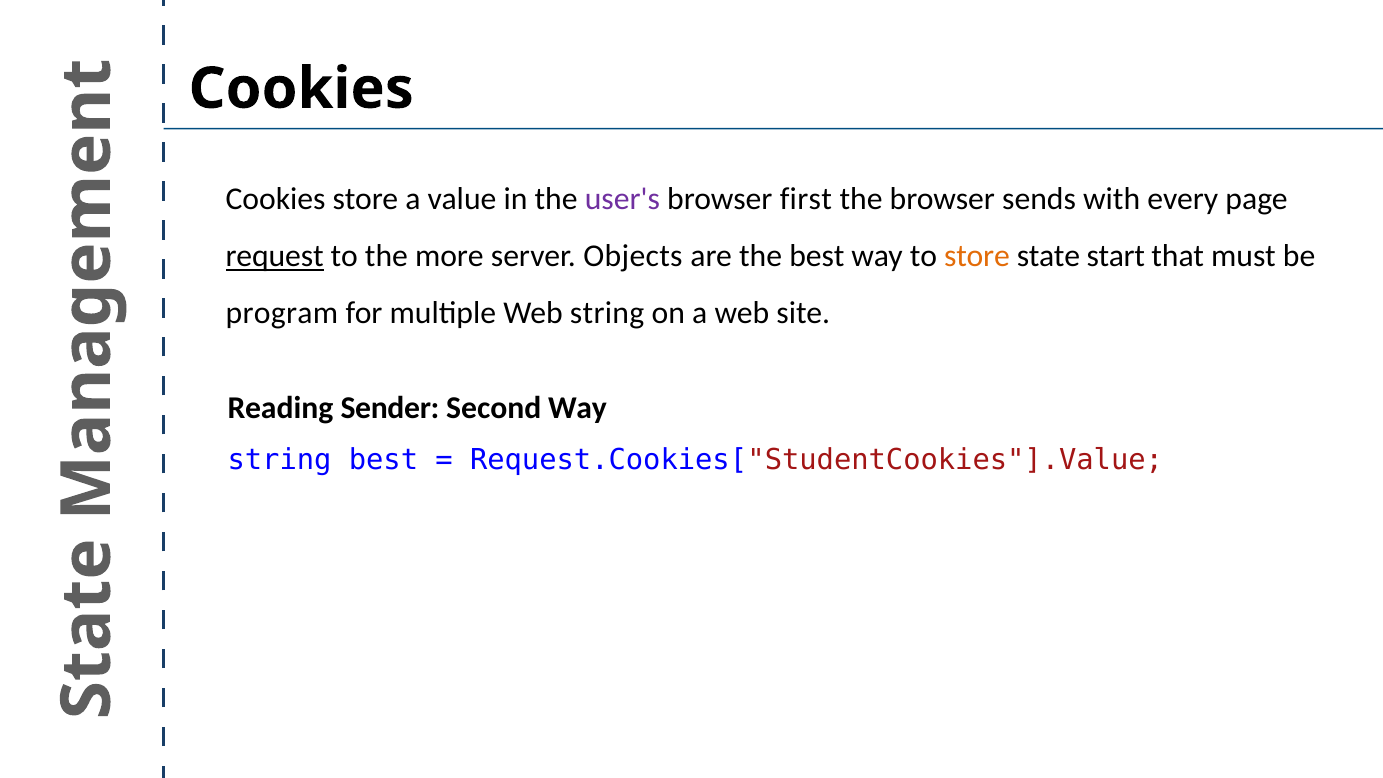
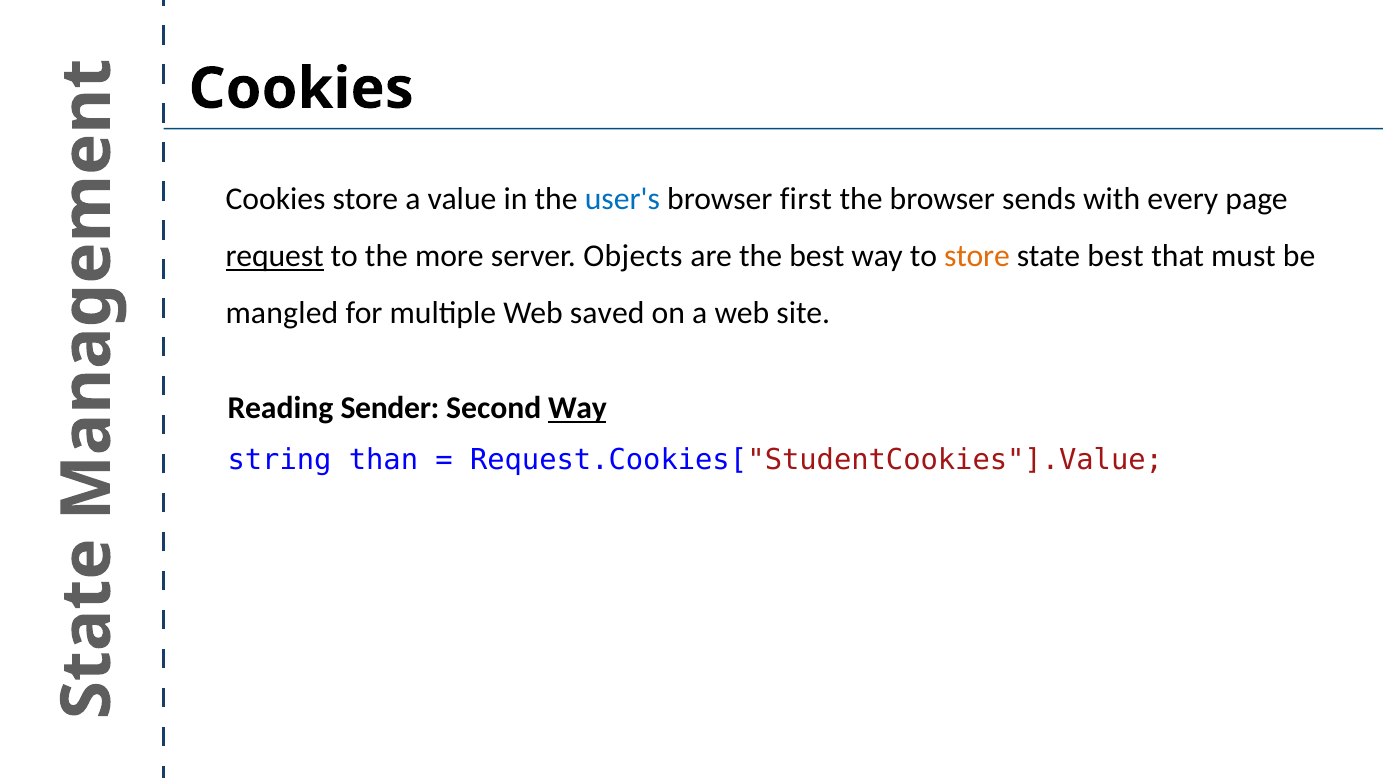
user's colour: purple -> blue
state start: start -> best
program: program -> mangled
Web string: string -> saved
Way at (577, 408) underline: none -> present
string best: best -> than
